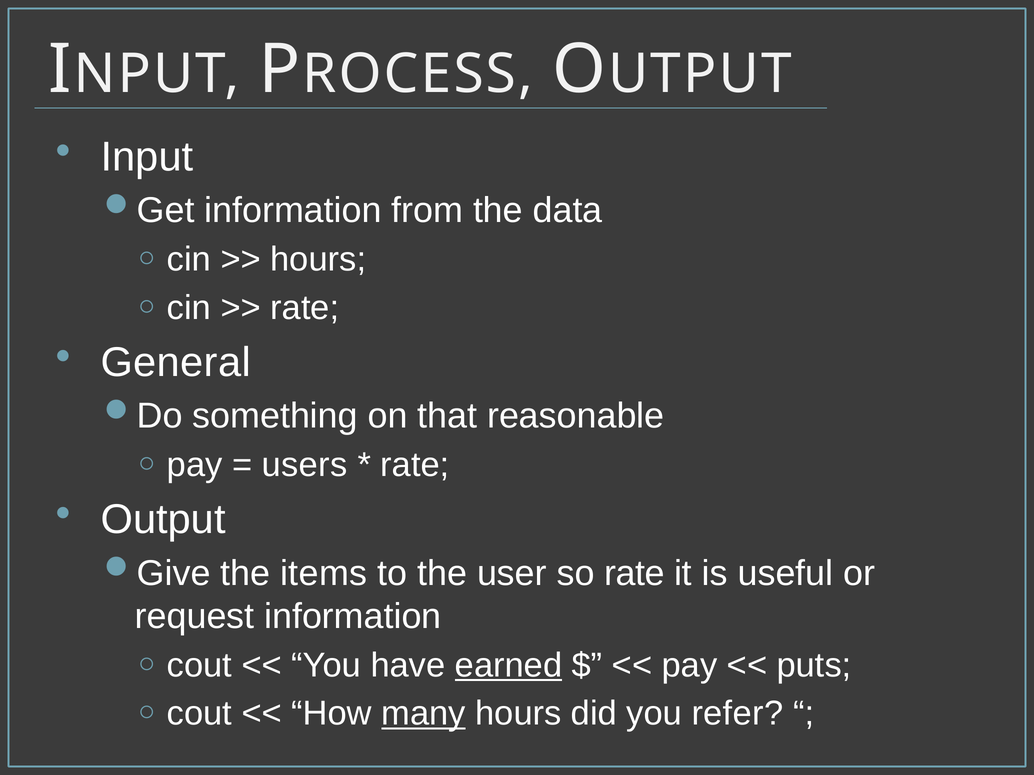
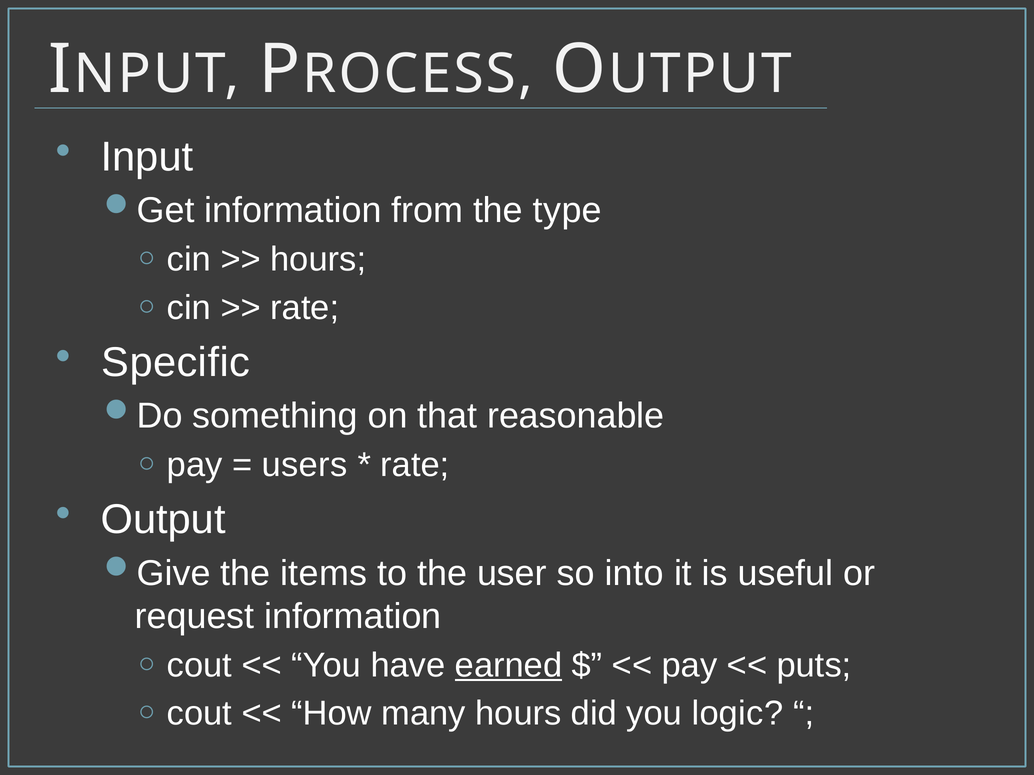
data: data -> type
General: General -> Specific
so rate: rate -> into
many underline: present -> none
refer: refer -> logic
